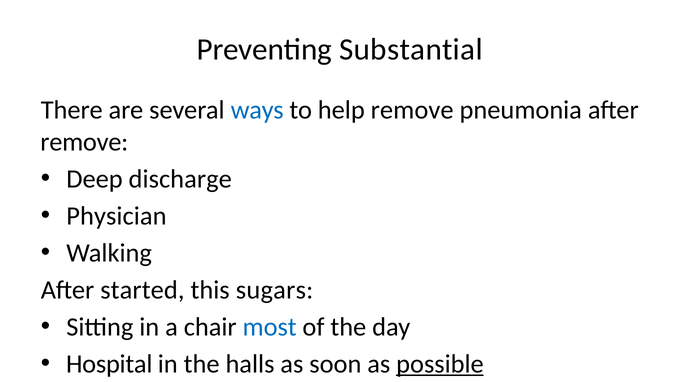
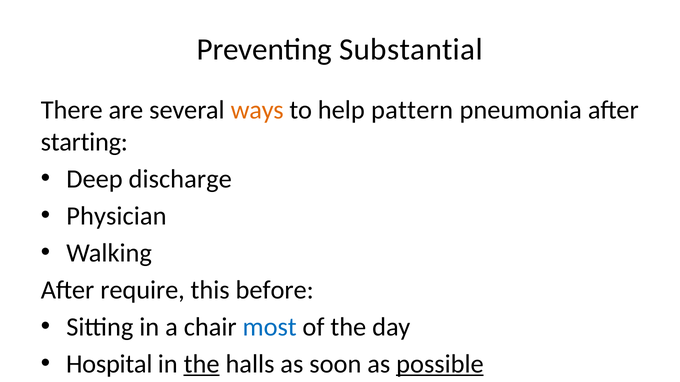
ways colour: blue -> orange
help remove: remove -> pattern
remove at (84, 142): remove -> starting
started: started -> require
sugars: sugars -> before
the at (202, 364) underline: none -> present
